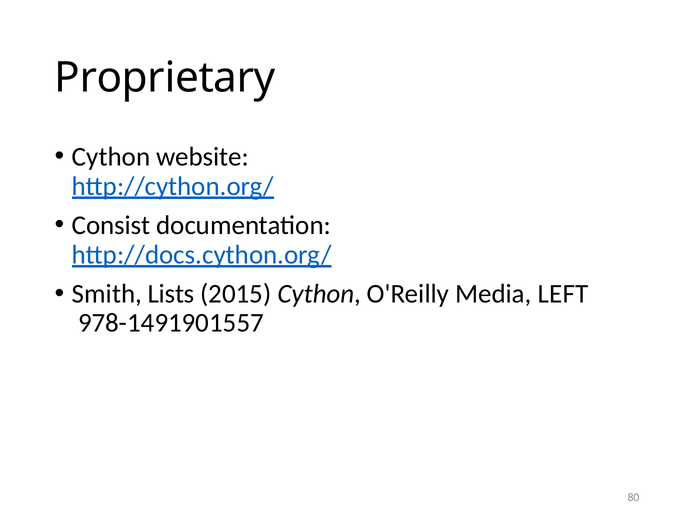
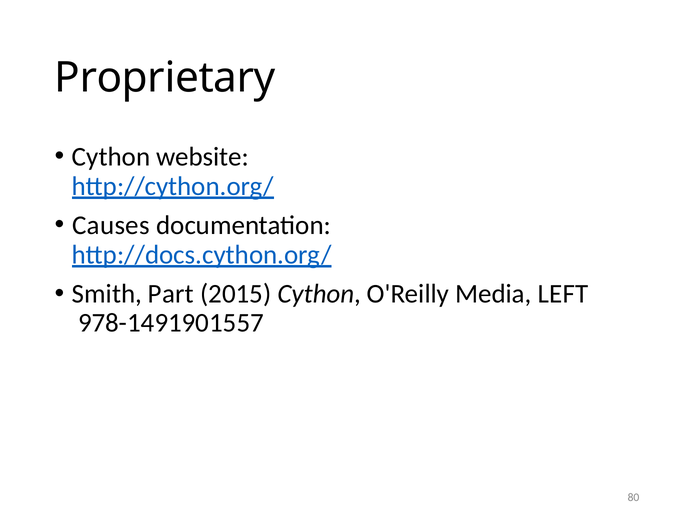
Consist: Consist -> Causes
Lists: Lists -> Part
